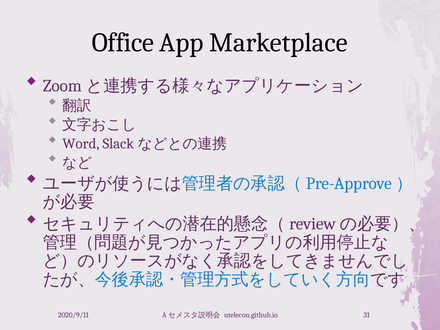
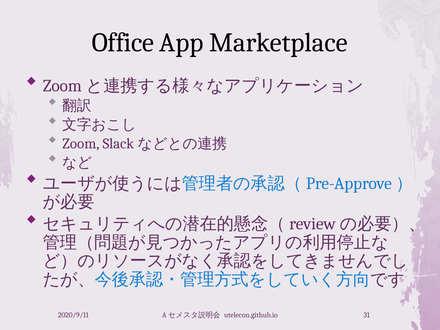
Word: Word -> Zoom
